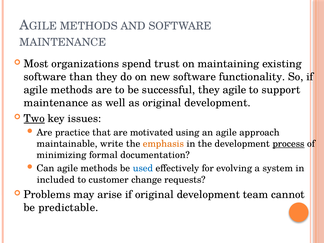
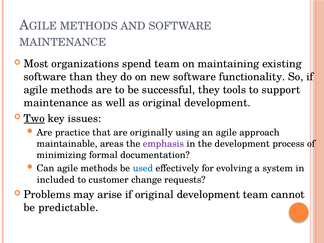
spend trust: trust -> team
they agile: agile -> tools
motivated: motivated -> originally
write: write -> areas
emphasis colour: orange -> purple
process underline: present -> none
